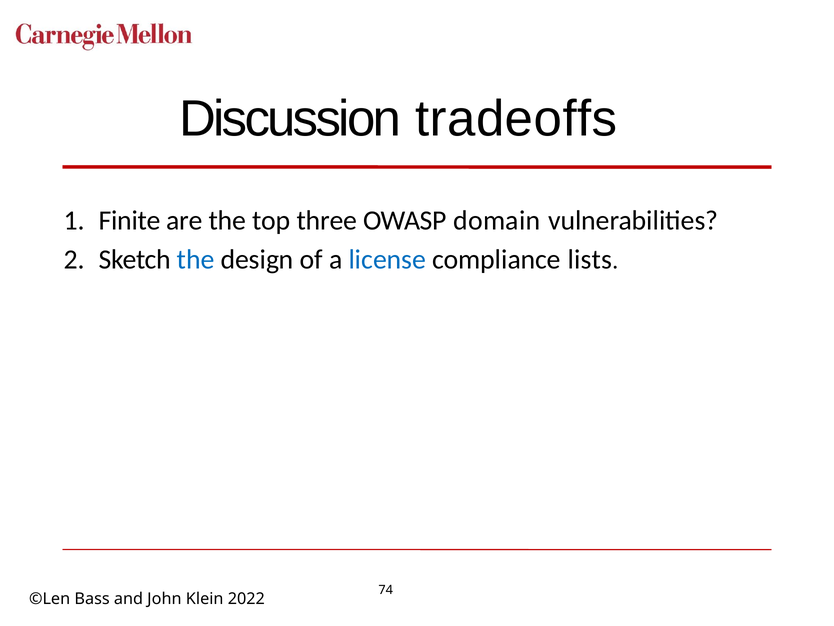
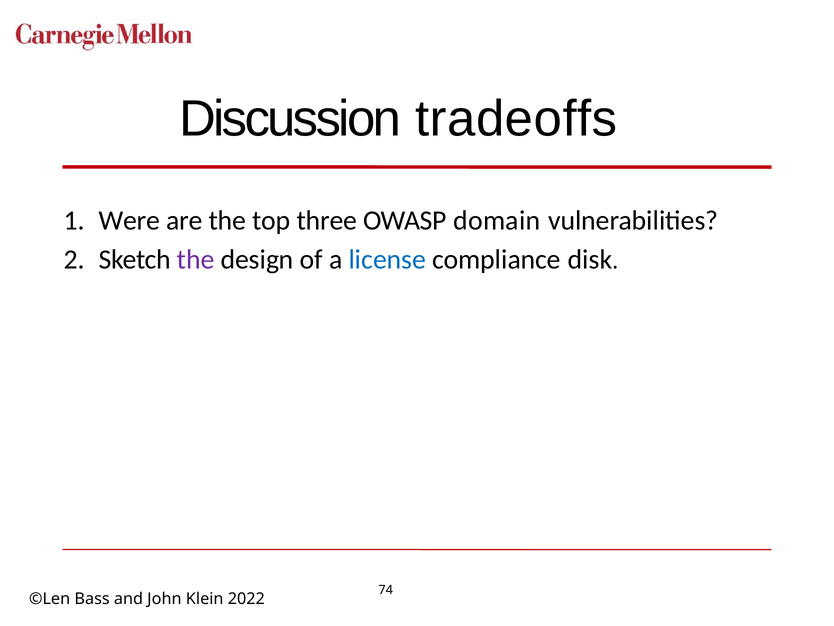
Finite: Finite -> Were
the at (196, 260) colour: blue -> purple
lists: lists -> disk
